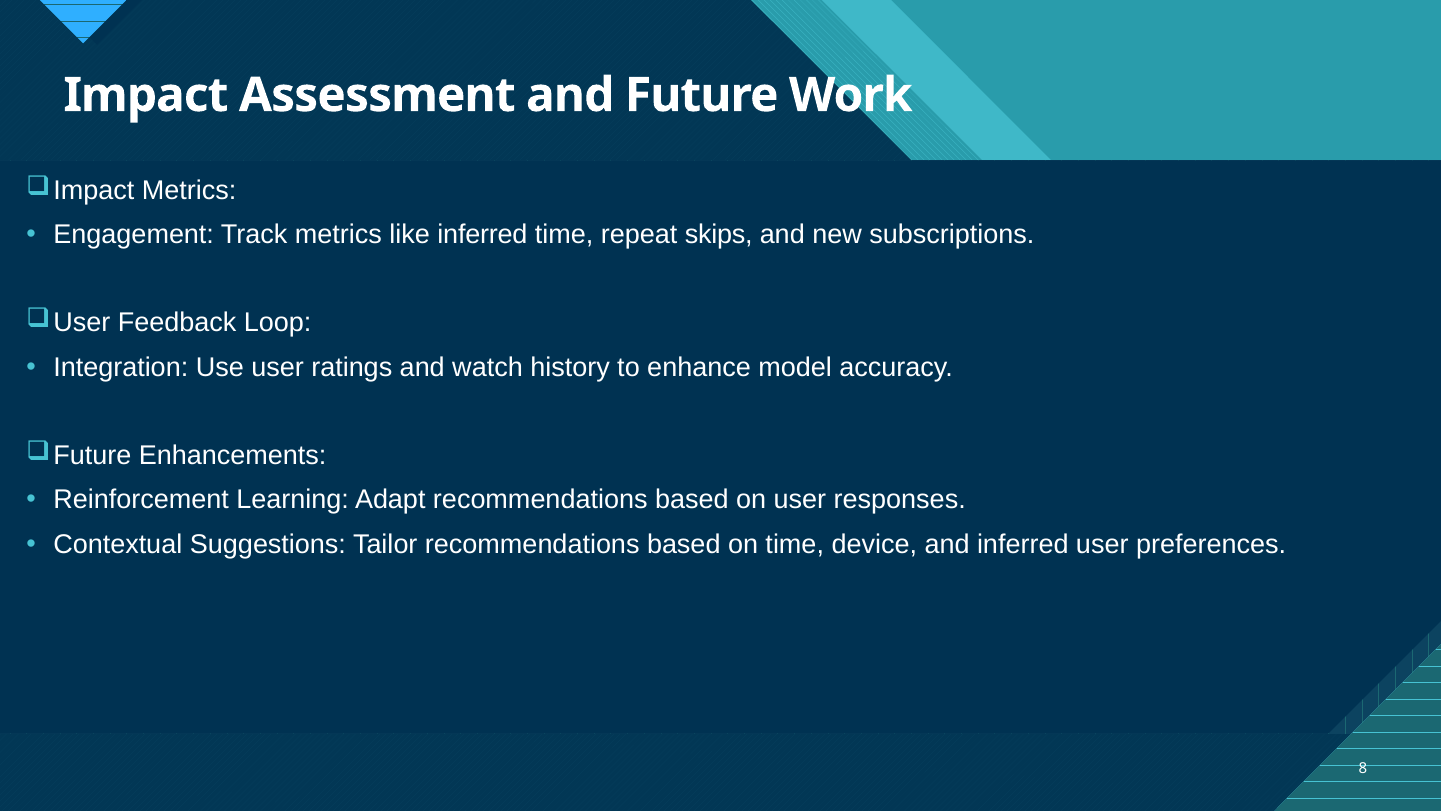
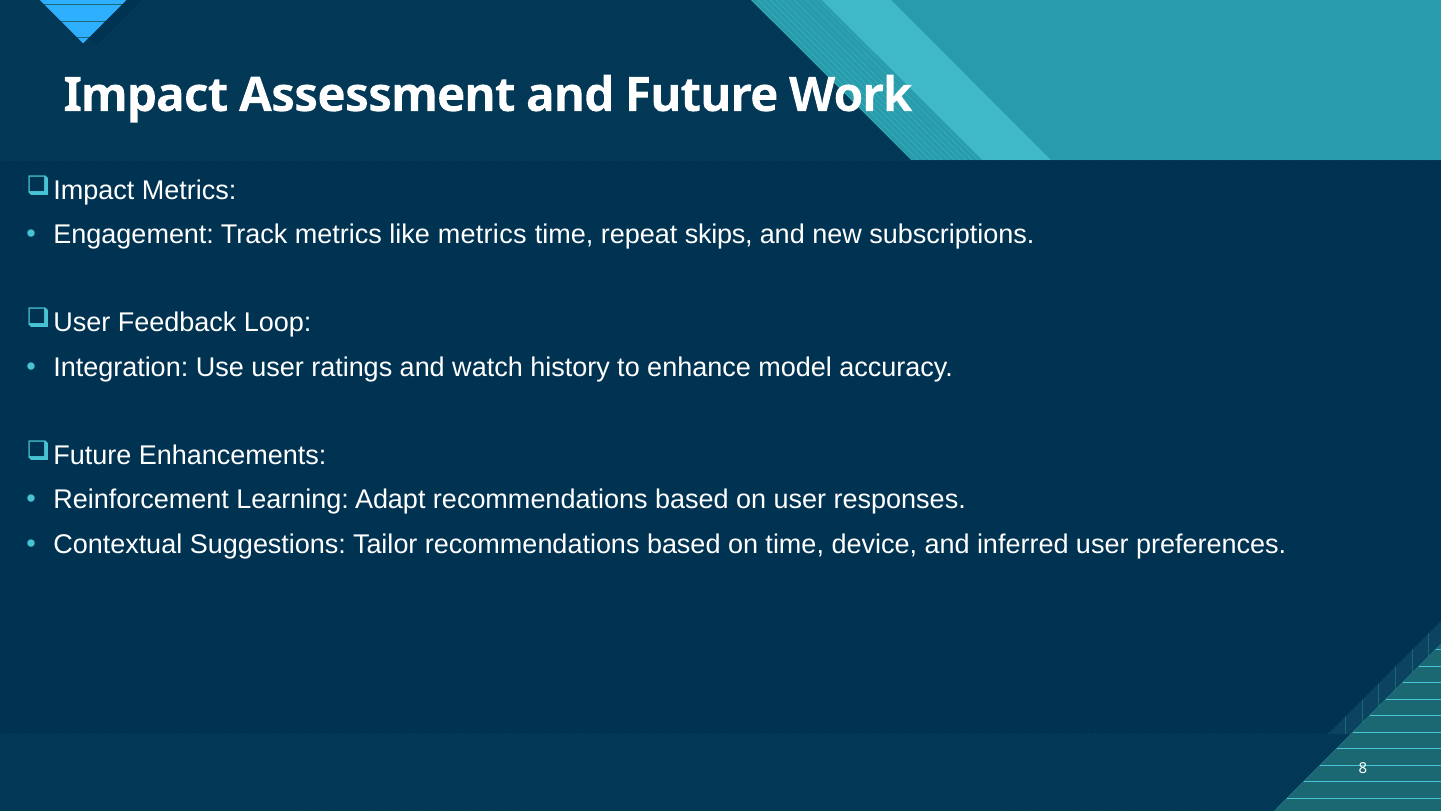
like inferred: inferred -> metrics
